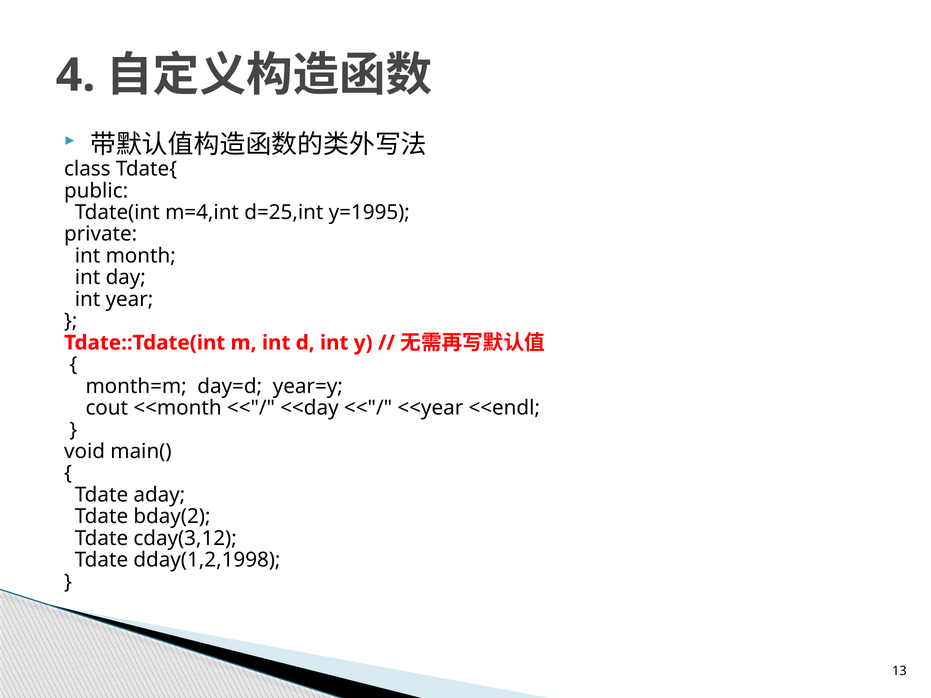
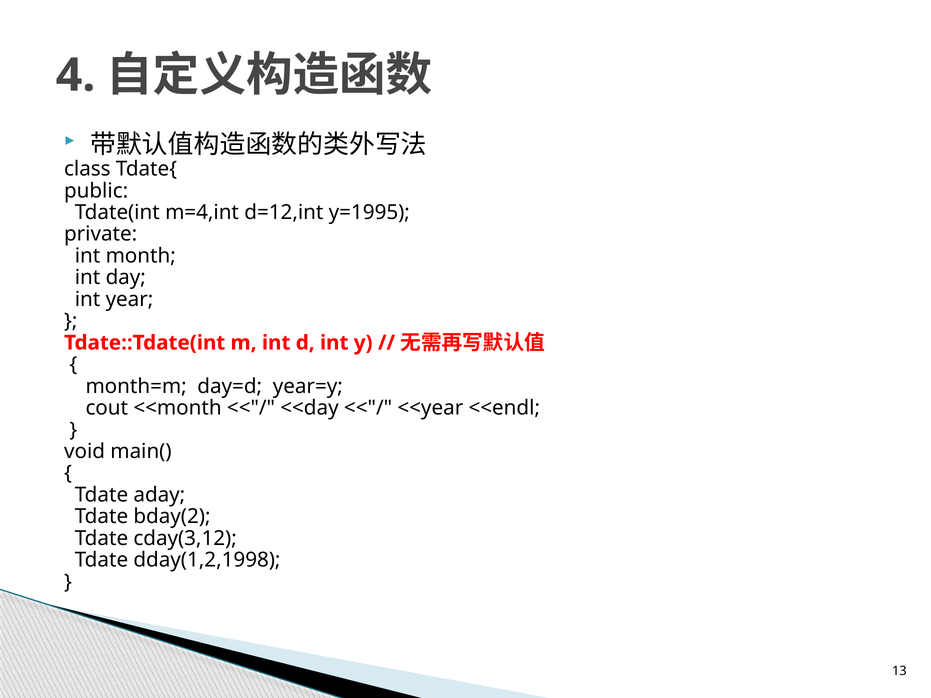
d=25,int: d=25,int -> d=12,int
